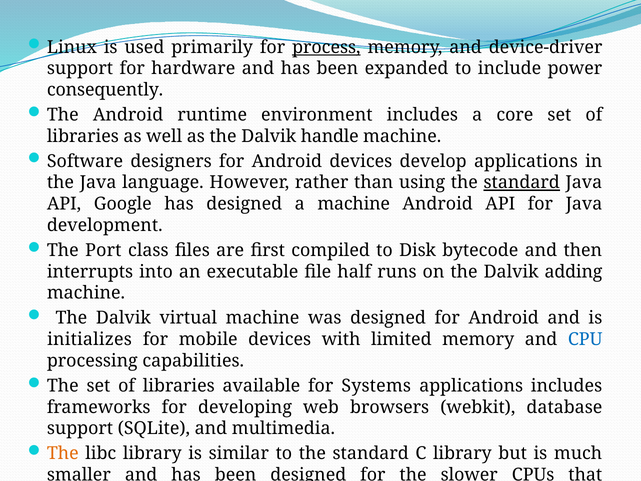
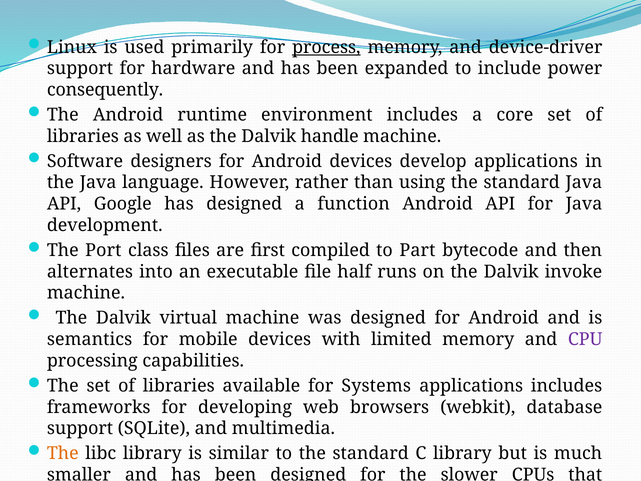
standard at (522, 183) underline: present -> none
a machine: machine -> function
Disk: Disk -> Part
interrupts: interrupts -> alternates
adding: adding -> invoke
initializes: initializes -> semantics
CPU colour: blue -> purple
